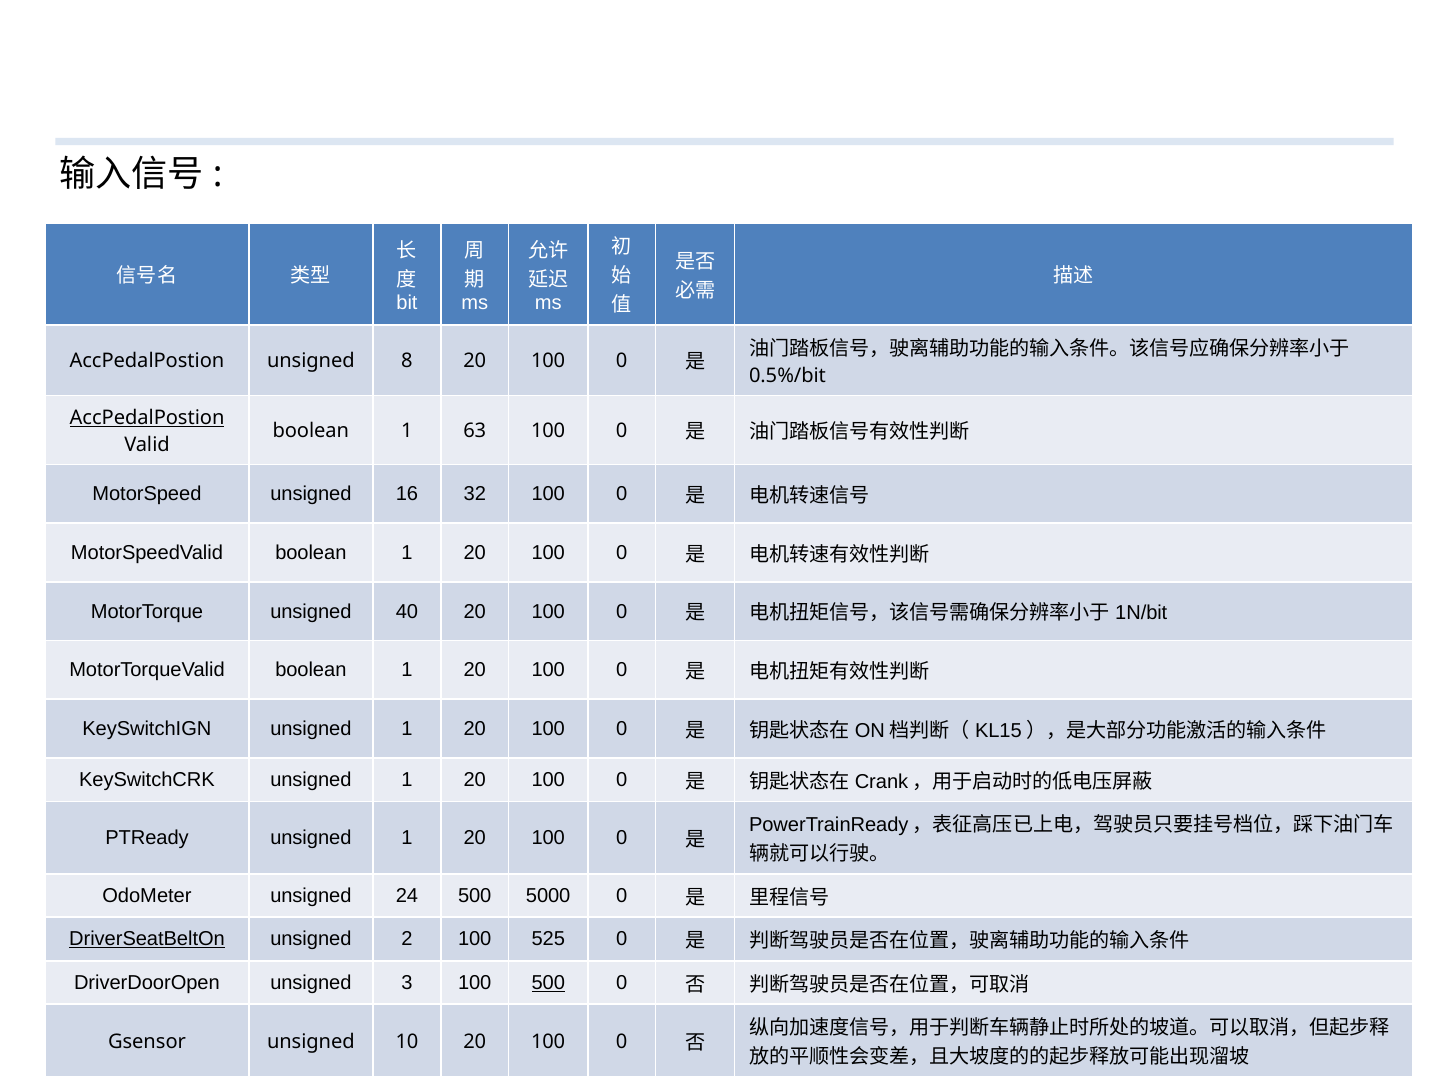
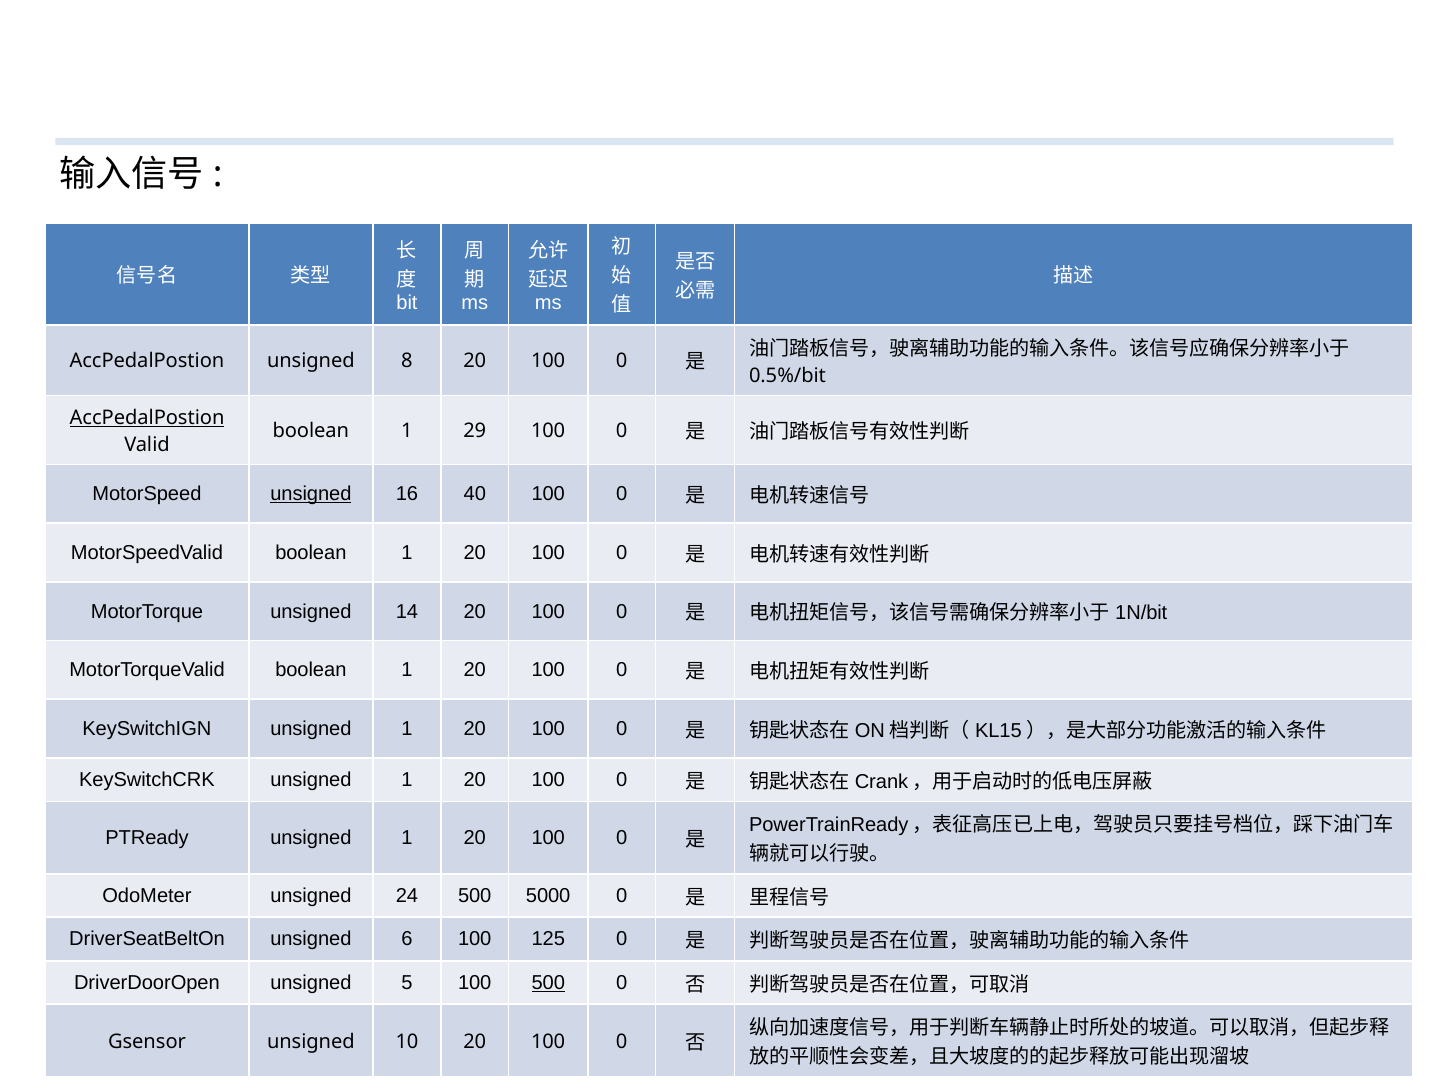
63: 63 -> 29
unsigned at (311, 494) underline: none -> present
32: 32 -> 40
40: 40 -> 14
DriverSeatBeltOn underline: present -> none
2: 2 -> 6
525: 525 -> 125
3: 3 -> 5
